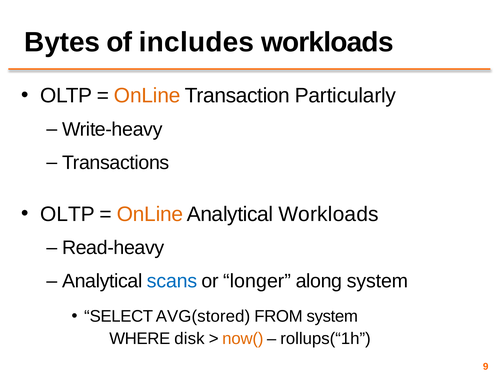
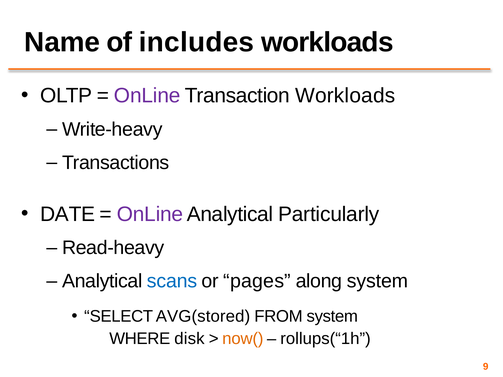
Bytes: Bytes -> Name
OnLine at (147, 96) colour: orange -> purple
Transaction Particularly: Particularly -> Workloads
OLTP at (68, 214): OLTP -> DATE
OnLine at (150, 214) colour: orange -> purple
Analytical Workloads: Workloads -> Particularly
longer: longer -> pages
